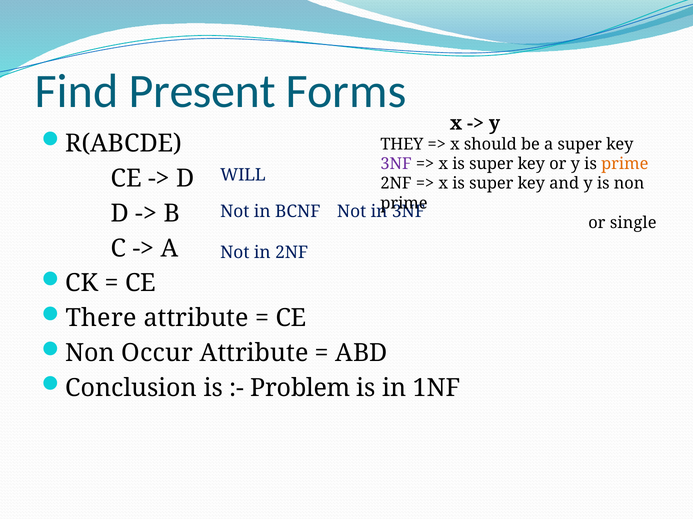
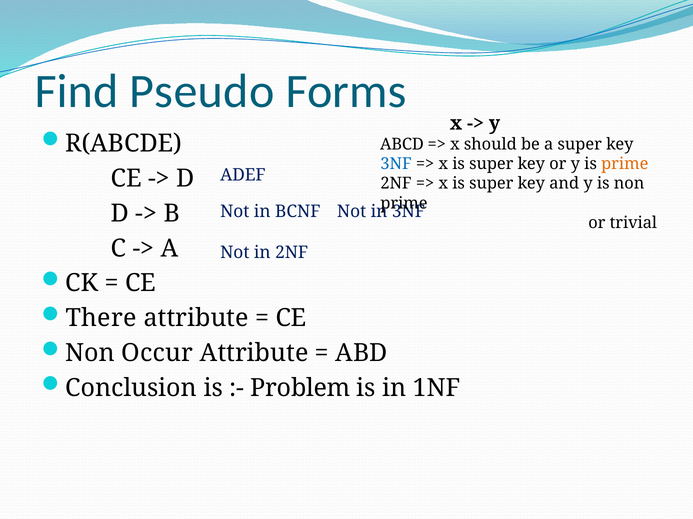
Present: Present -> Pseudo
THEY: THEY -> ABCD
3NF at (396, 164) colour: purple -> blue
WILL: WILL -> ADEF
single: single -> trivial
